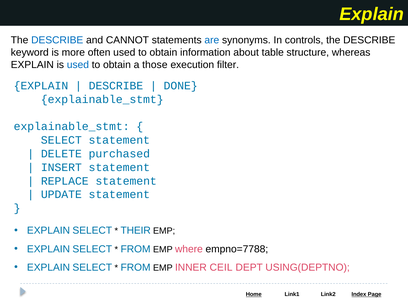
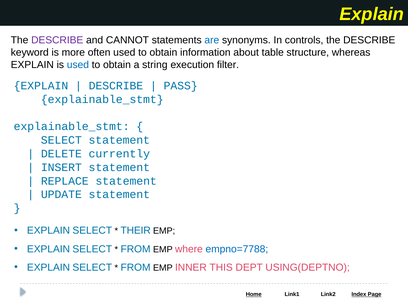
DESCRIBE at (57, 40) colour: blue -> purple
those: those -> string
DONE: DONE -> PASS
purchased: purchased -> currently
empno=7788 colour: black -> blue
CEIL: CEIL -> THIS
